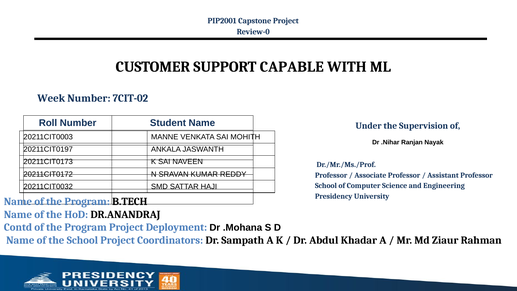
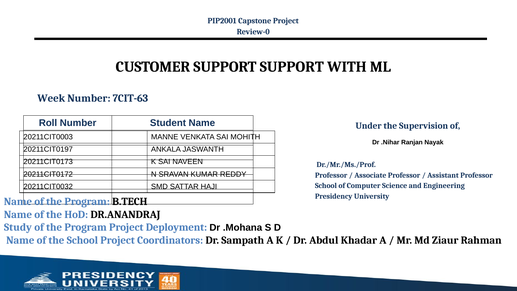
SUPPORT CAPABLE: CAPABLE -> SUPPORT
7CIT-02: 7CIT-02 -> 7CIT-63
Contd: Contd -> Study
